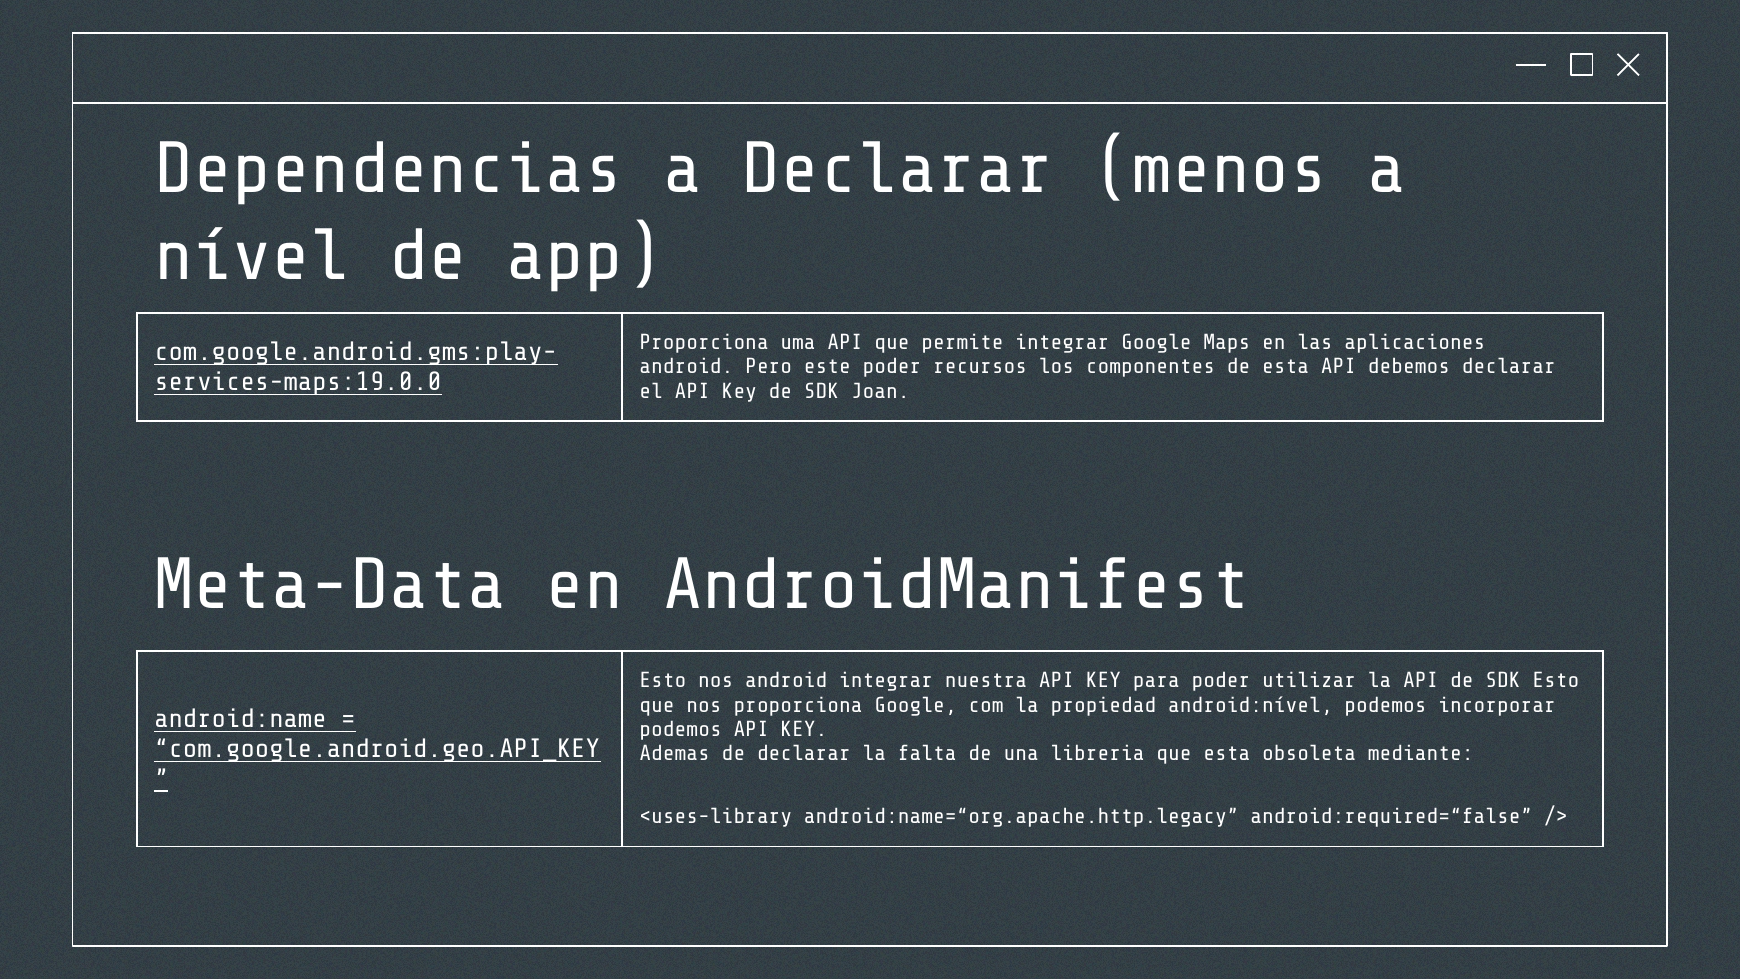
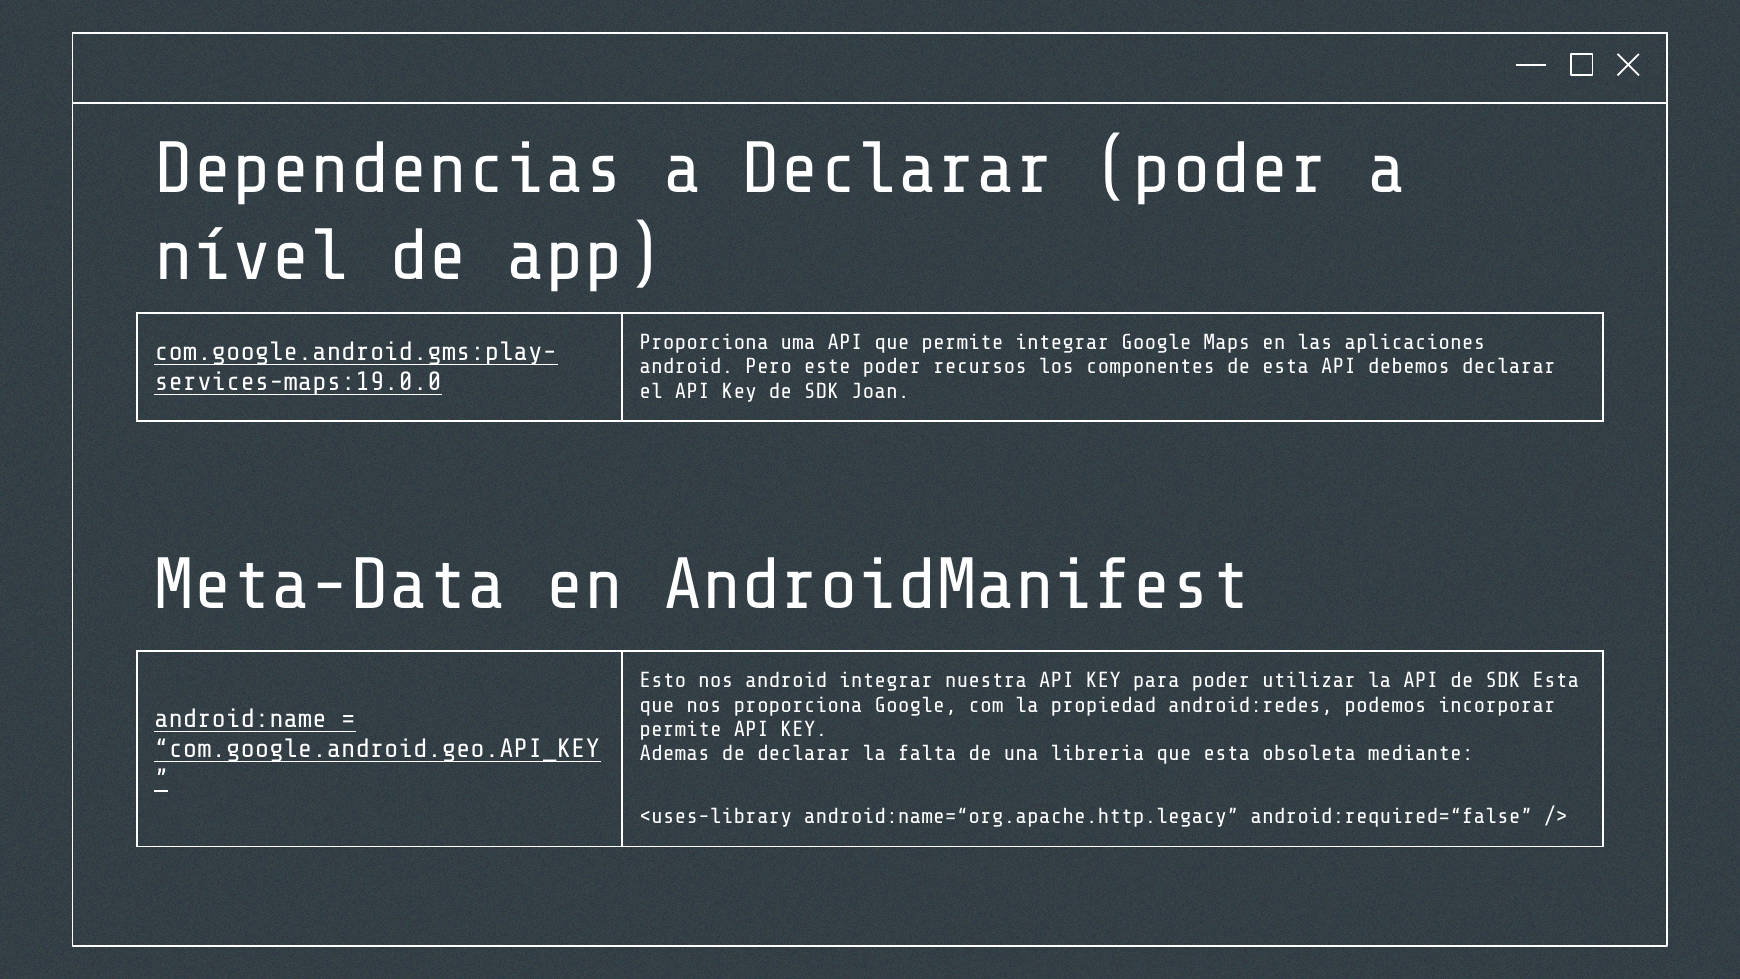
Declarar menos: menos -> poder
SDK Esto: Esto -> Esta
android:nível: android:nível -> android:redes
podemos at (681, 729): podemos -> permite
